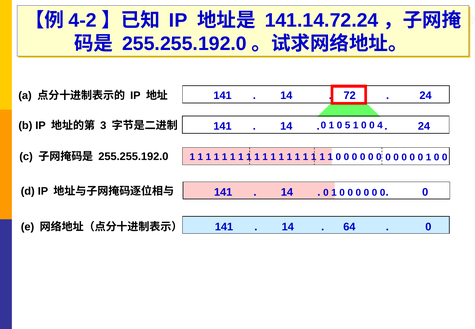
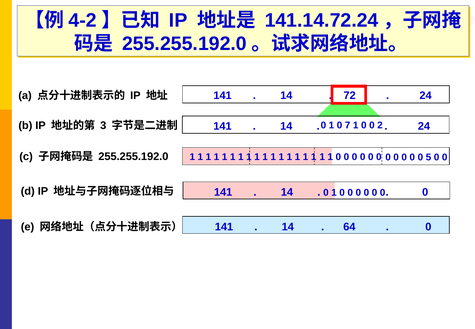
5: 5 -> 7
4: 4 -> 2
1 at (428, 157): 1 -> 5
